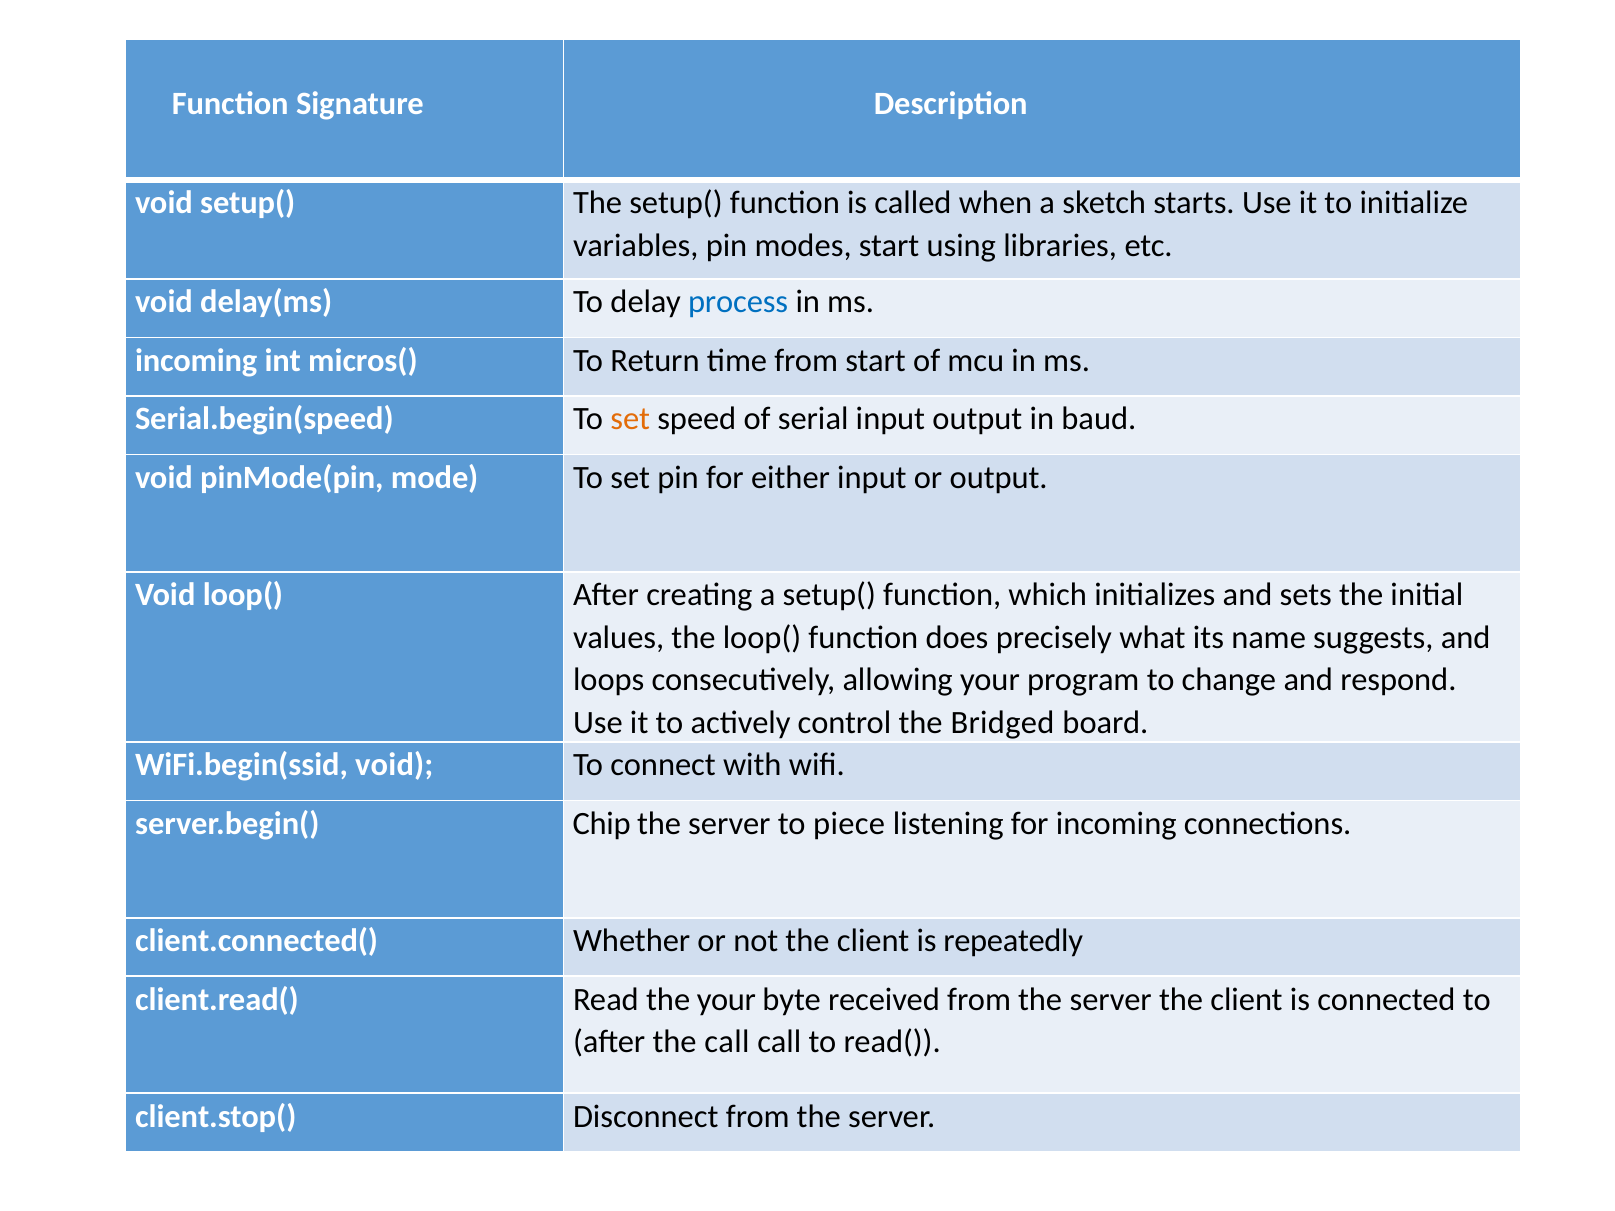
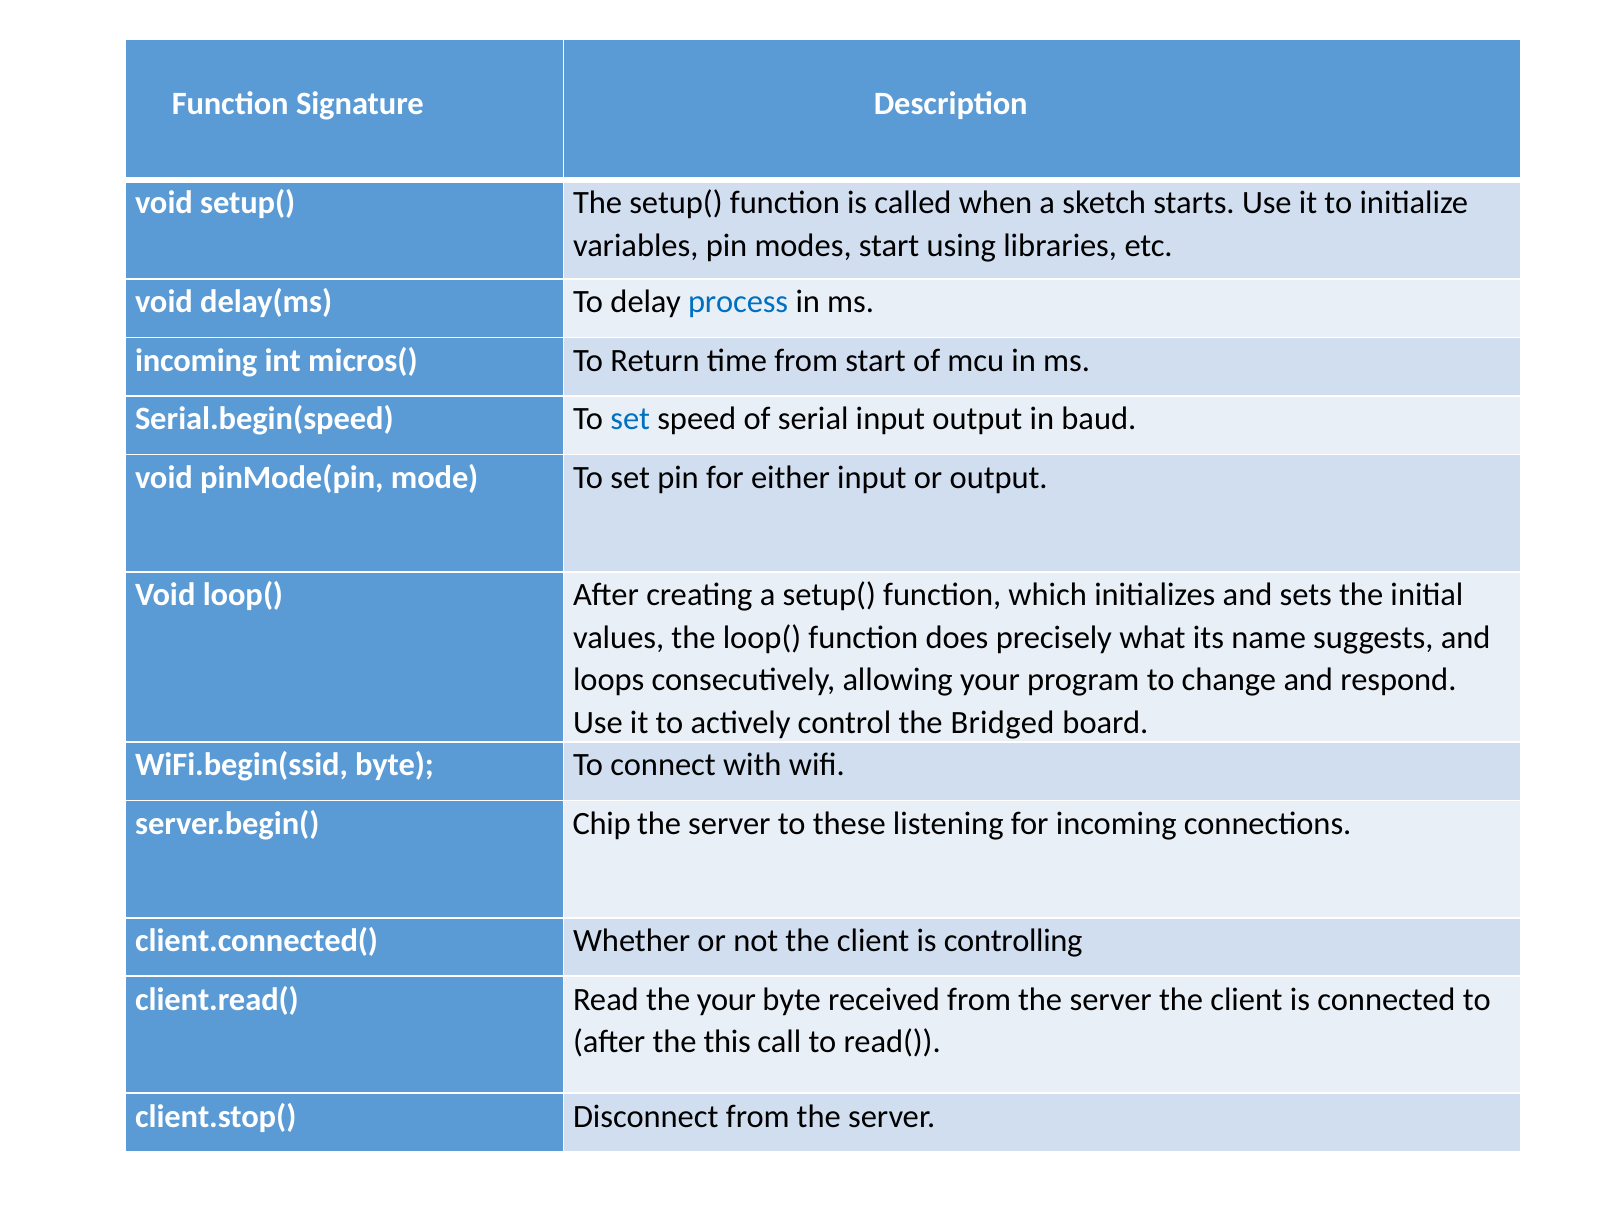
set at (630, 419) colour: orange -> blue
WiFi.begin(ssid void: void -> byte
piece: piece -> these
repeatedly: repeatedly -> controlling
the call: call -> this
